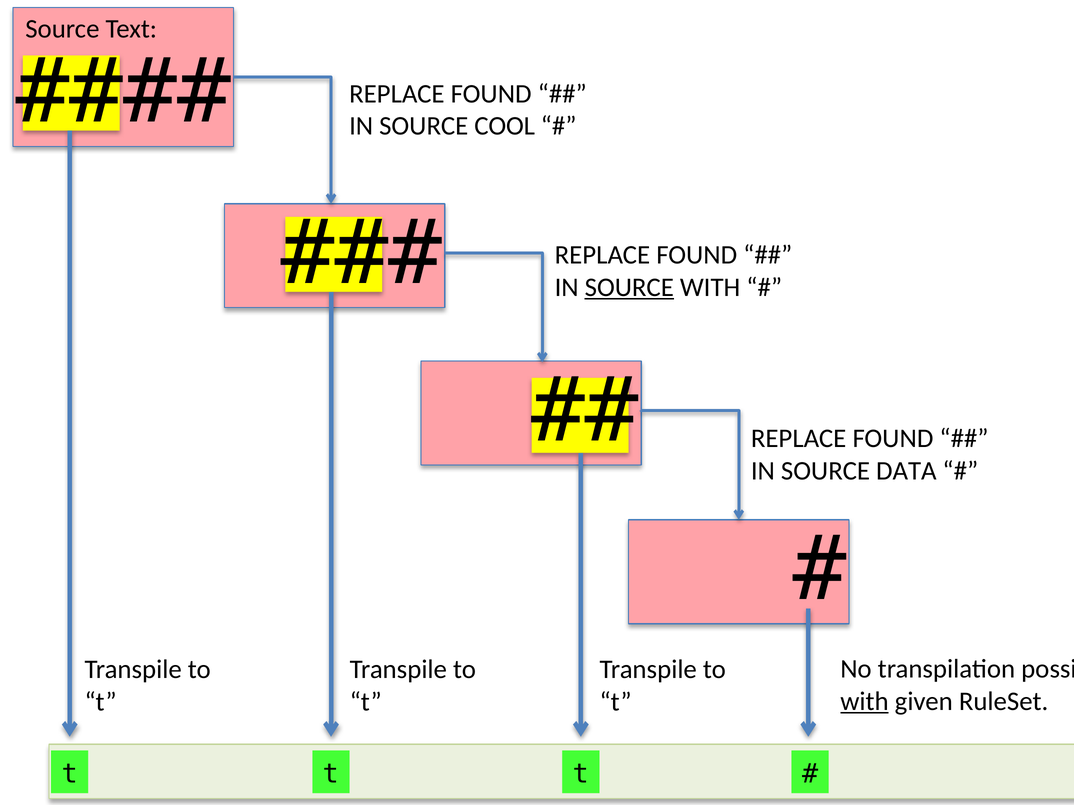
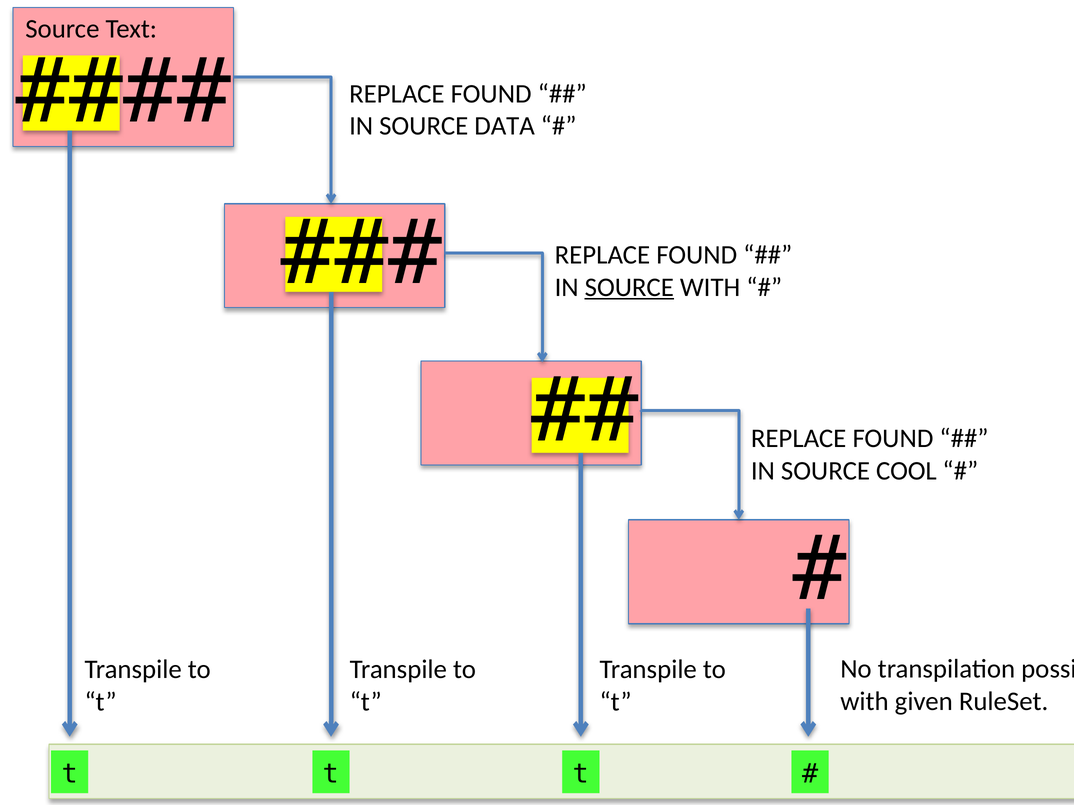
COOL: COOL -> DATA
DATA: DATA -> COOL
with at (865, 702) underline: present -> none
